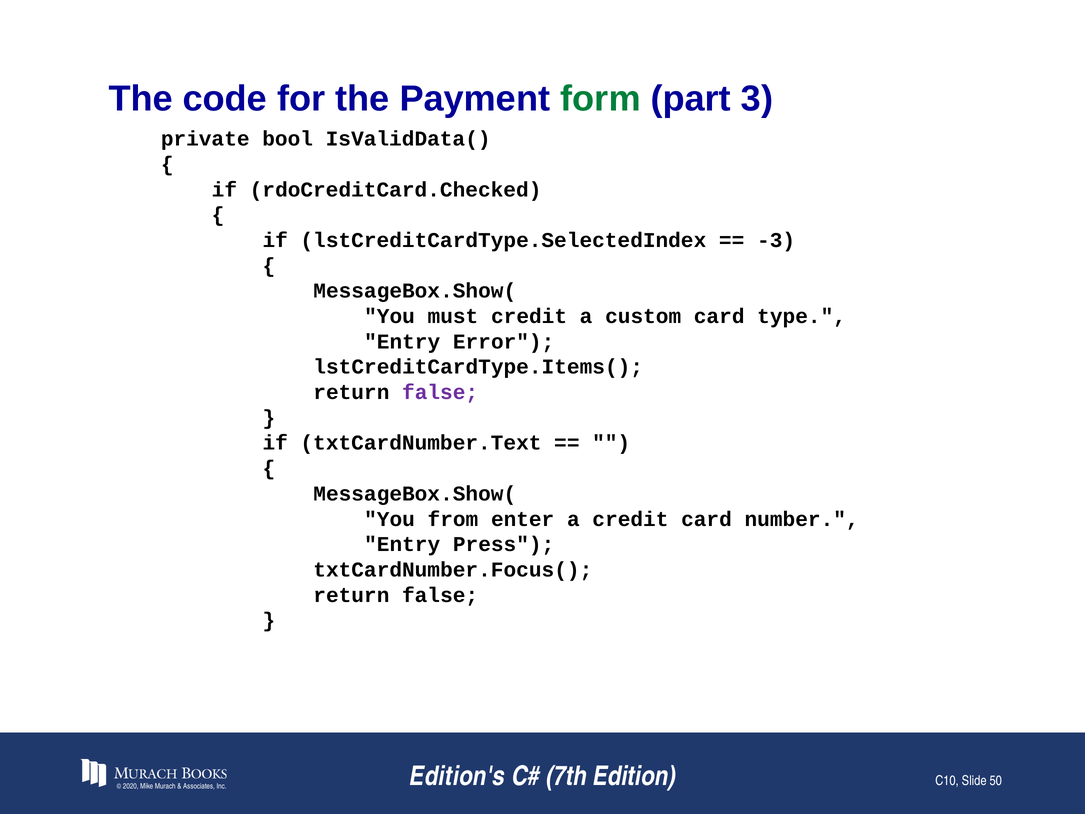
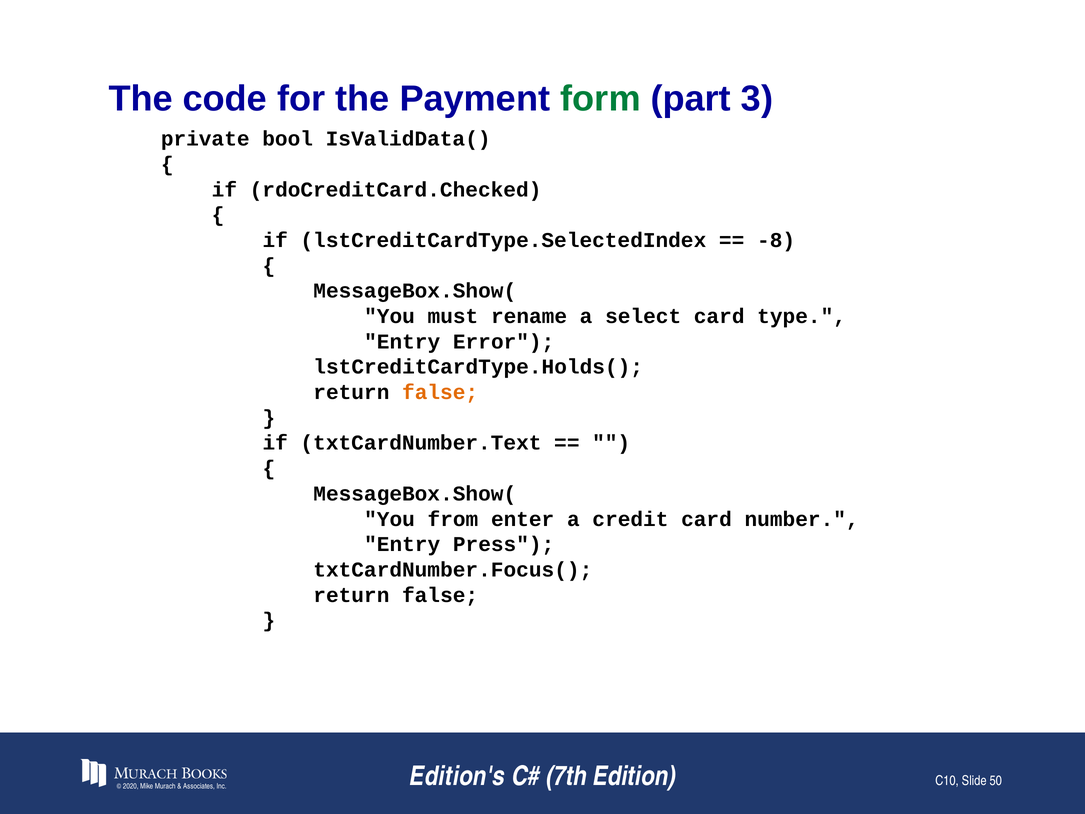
-3: -3 -> -8
must credit: credit -> rename
custom: custom -> select
lstCreditCardType.Items(: lstCreditCardType.Items( -> lstCreditCardType.Holds(
false at (440, 392) colour: purple -> orange
